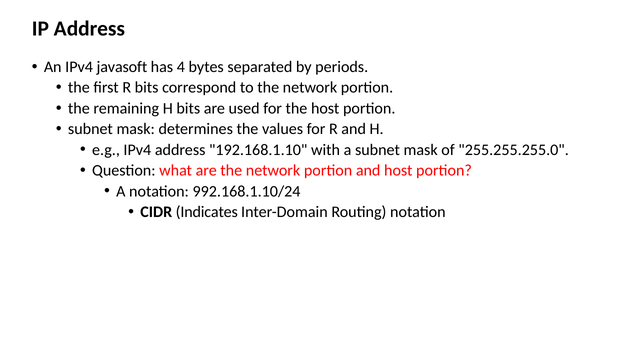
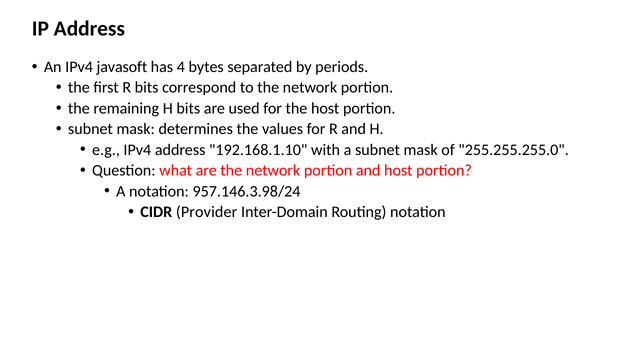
992.168.1.10/24: 992.168.1.10/24 -> 957.146.3.98/24
Indicates: Indicates -> Provider
